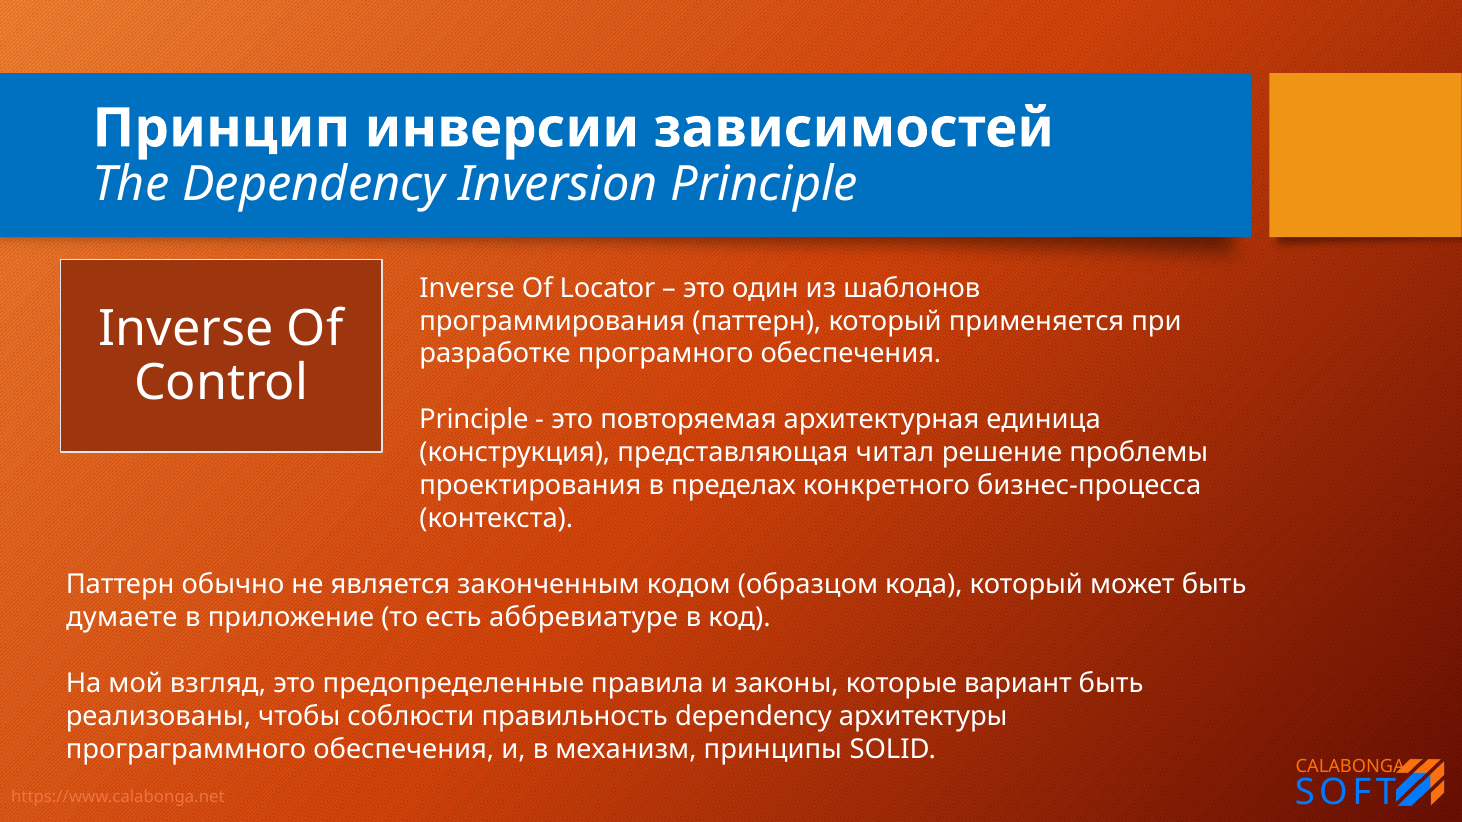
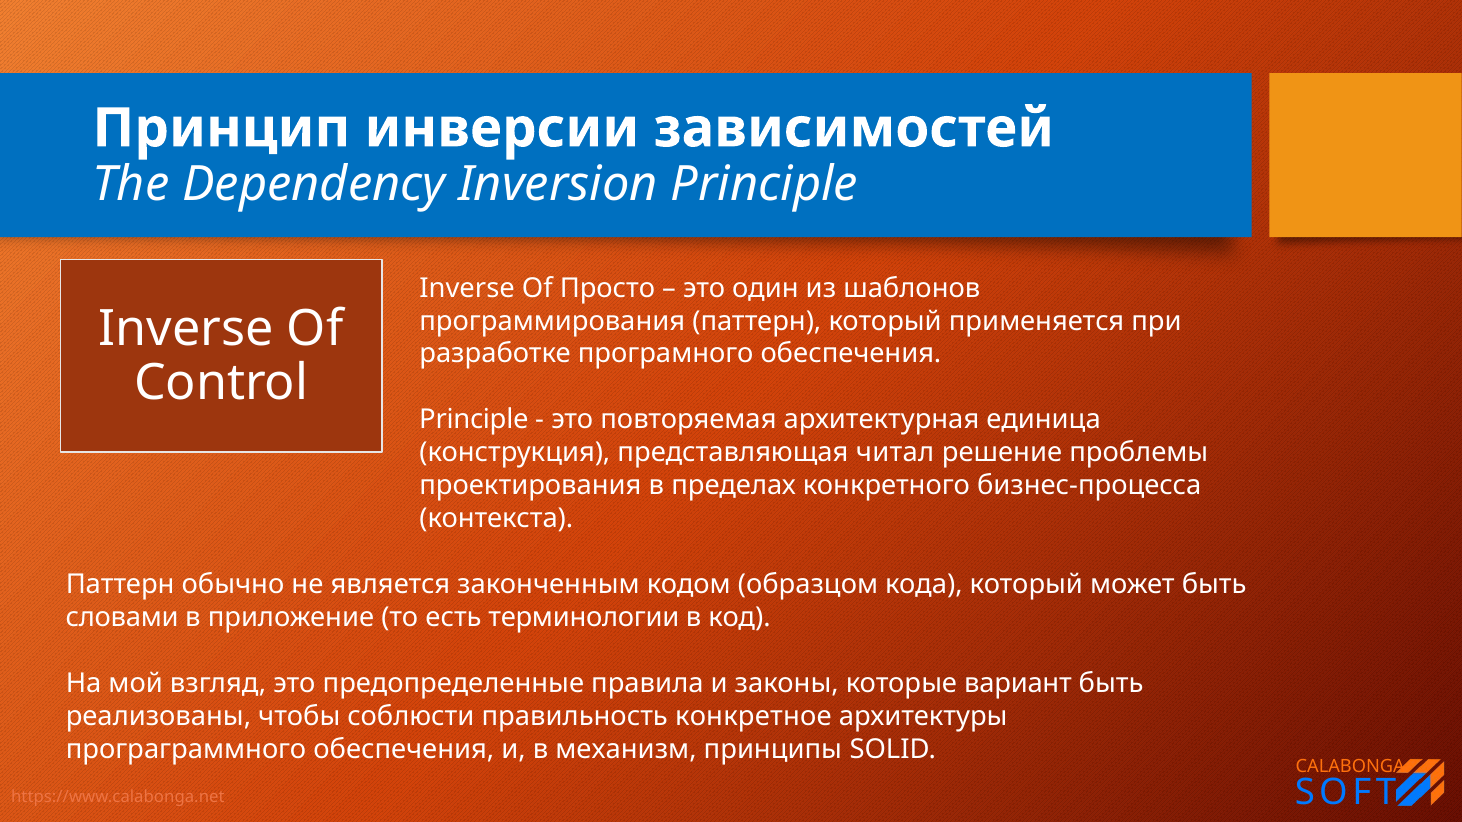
Locator: Locator -> Просто
думаете: думаете -> словами
аббревиатуре: аббревиатуре -> терминологии
правильность dependency: dependency -> конкретное
